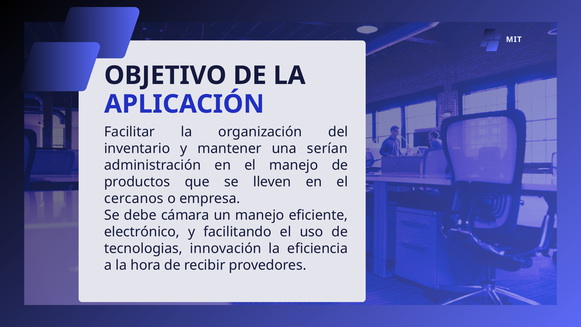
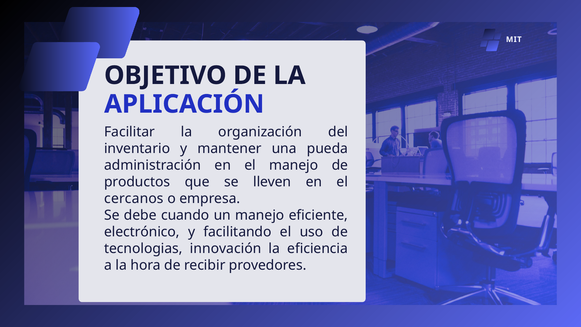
serían: serían -> pueda
cámara: cámara -> cuando
